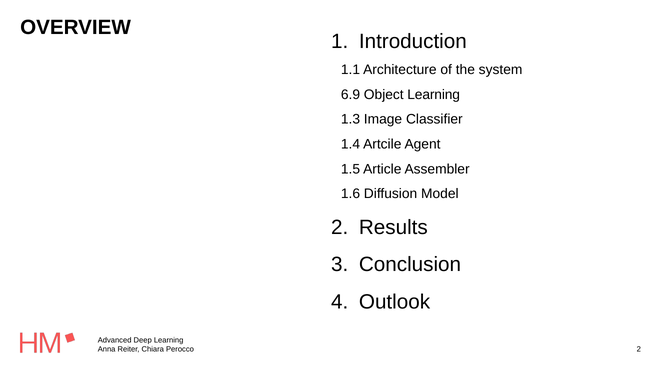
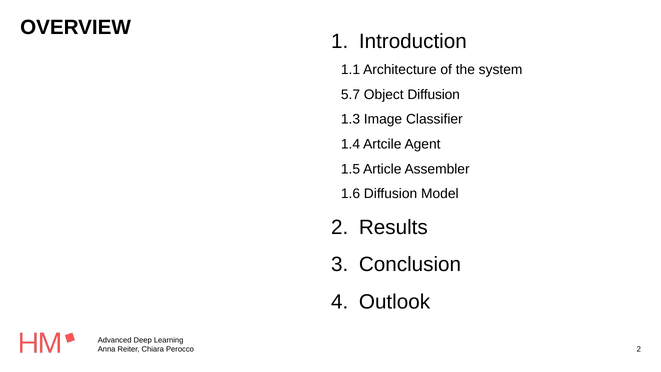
6.9: 6.9 -> 5.7
Object Learning: Learning -> Diffusion
